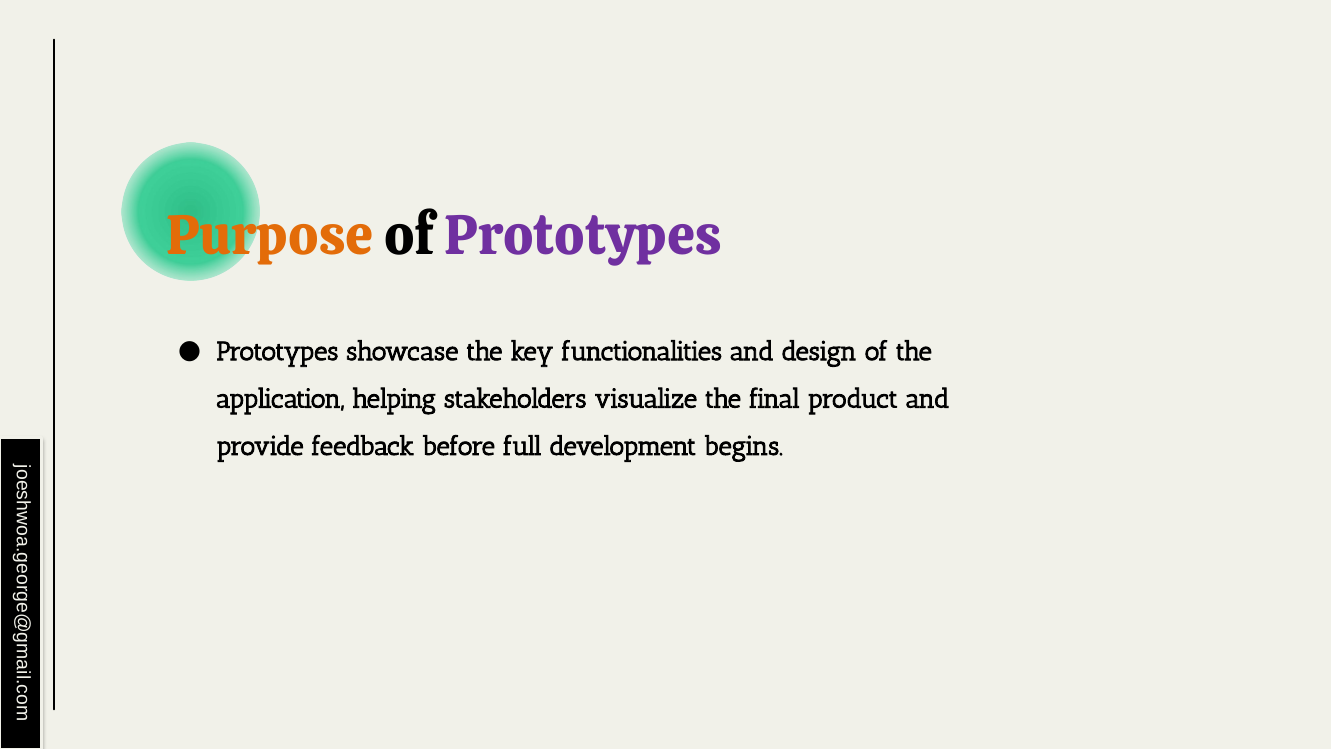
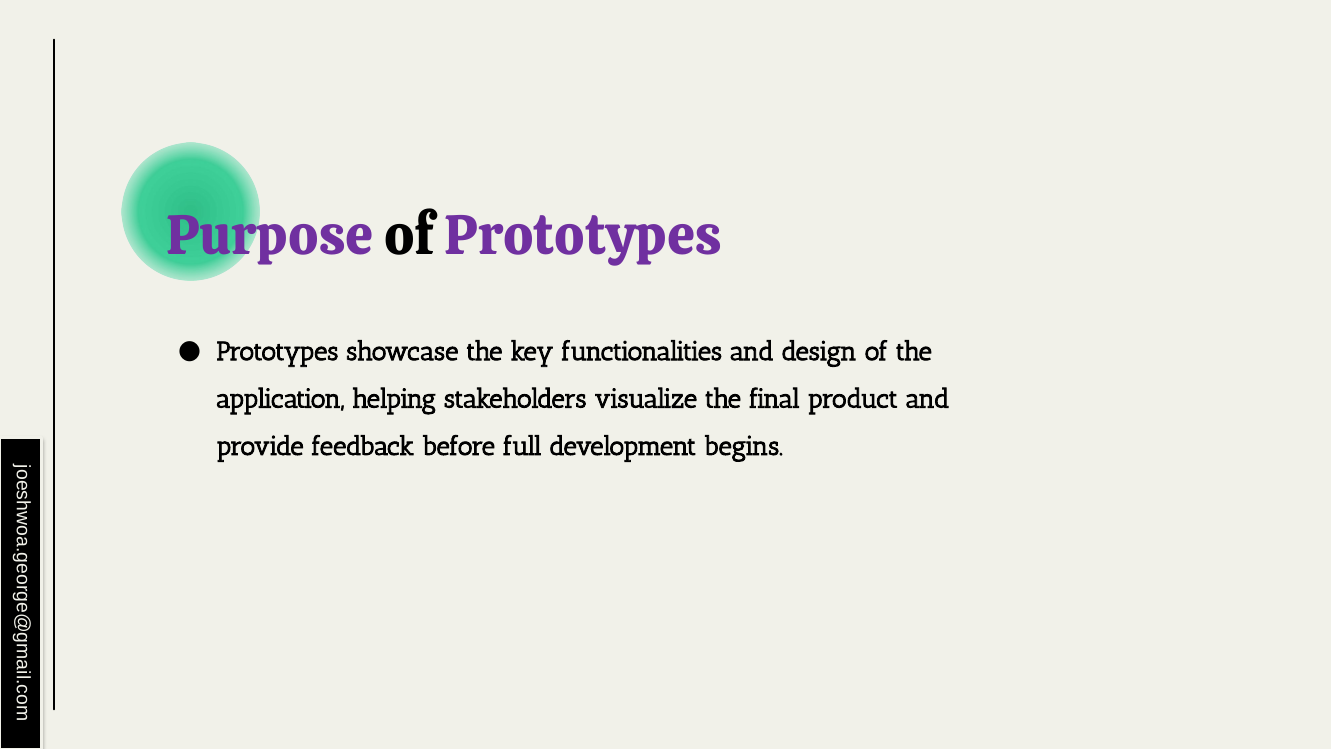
Purpose colour: orange -> purple
